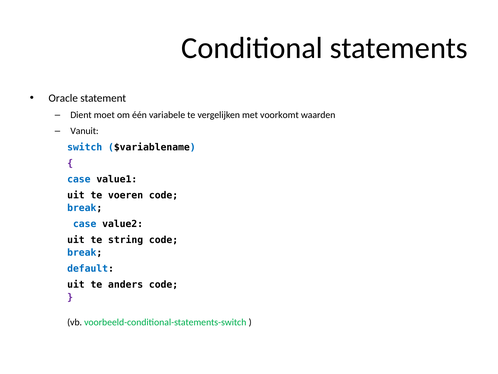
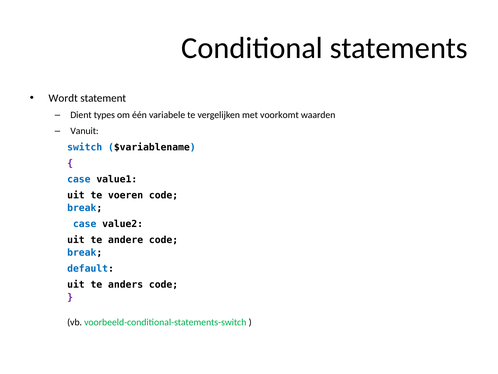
Oracle: Oracle -> Wordt
moet: moet -> types
string: string -> andere
